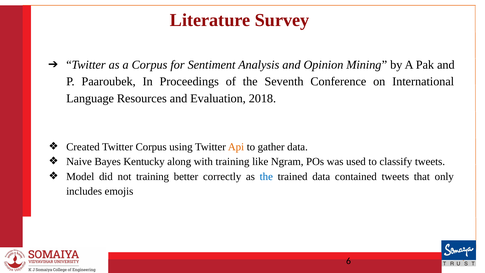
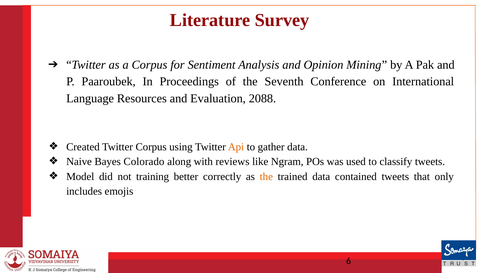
2018: 2018 -> 2088
Kentucky: Kentucky -> Colorado
with training: training -> reviews
the at (266, 176) colour: blue -> orange
